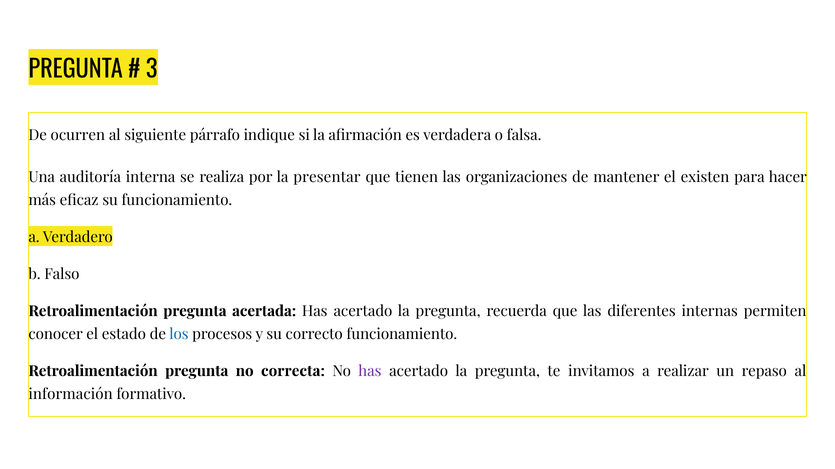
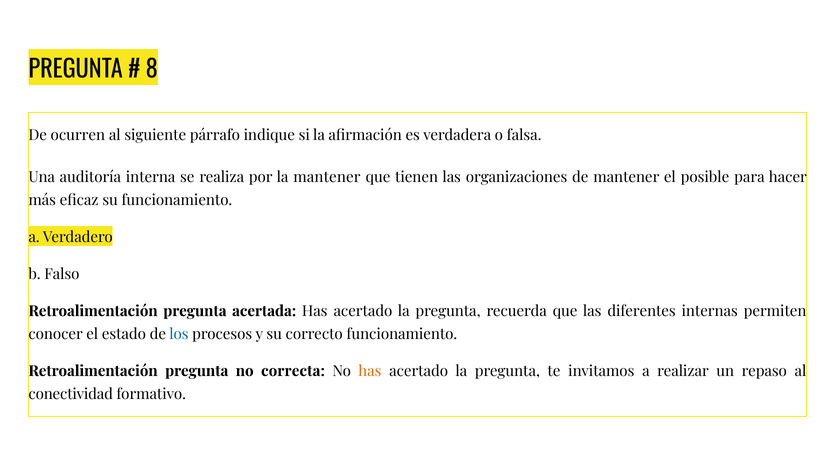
3: 3 -> 8
la presentar: presentar -> mantener
existen: existen -> posible
has at (370, 372) colour: purple -> orange
información: información -> conectividad
